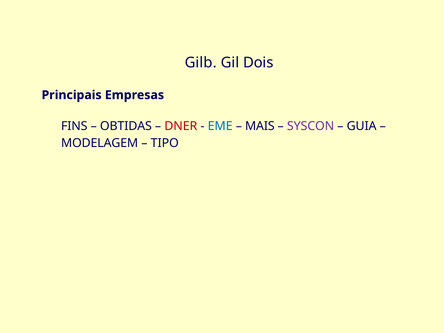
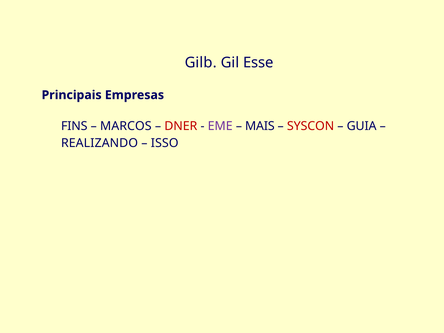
Dois: Dois -> Esse
OBTIDAS: OBTIDAS -> MARCOS
EME colour: blue -> purple
SYSCON colour: purple -> red
MODELAGEM: MODELAGEM -> REALIZANDO
TIPO: TIPO -> ISSO
